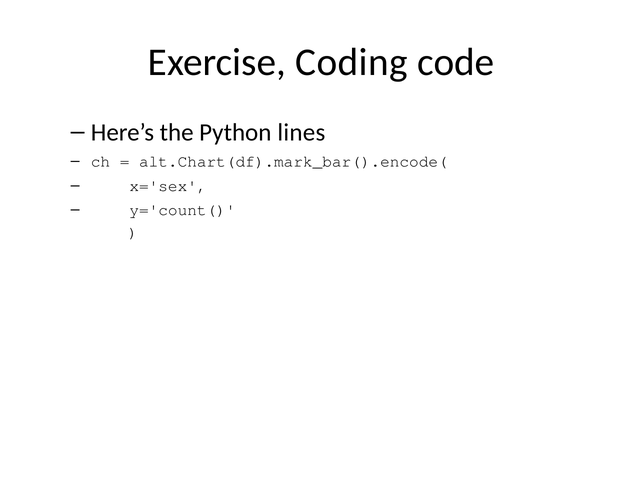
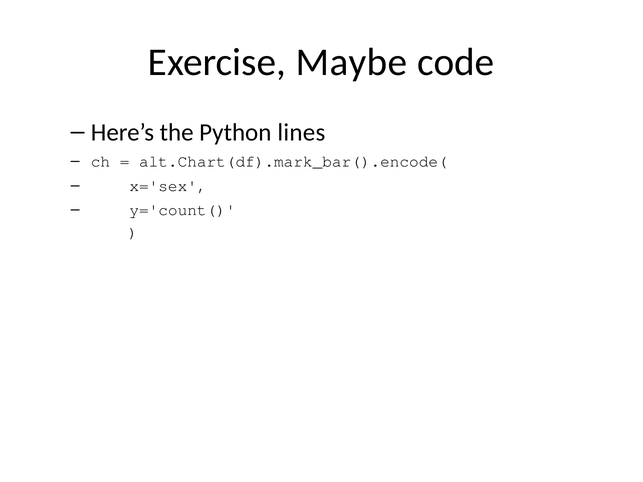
Coding: Coding -> Maybe
